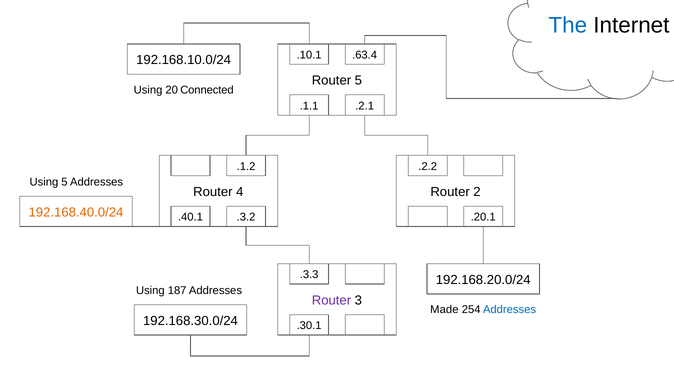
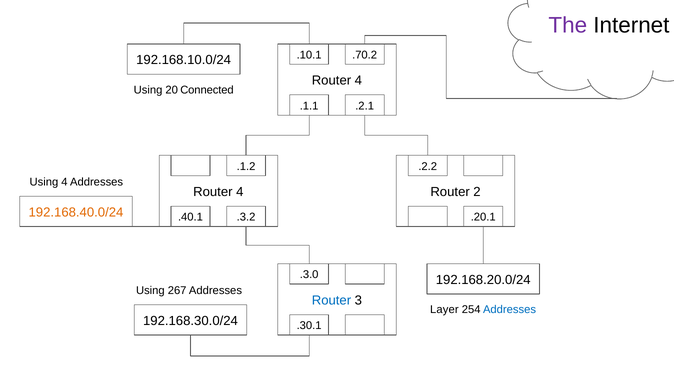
The colour: blue -> purple
.63.4: .63.4 -> .70.2
5 at (358, 81): 5 -> 4
Using 5: 5 -> 4
.3.3: .3.3 -> .3.0
187: 187 -> 267
Router at (331, 300) colour: purple -> blue
Made: Made -> Layer
